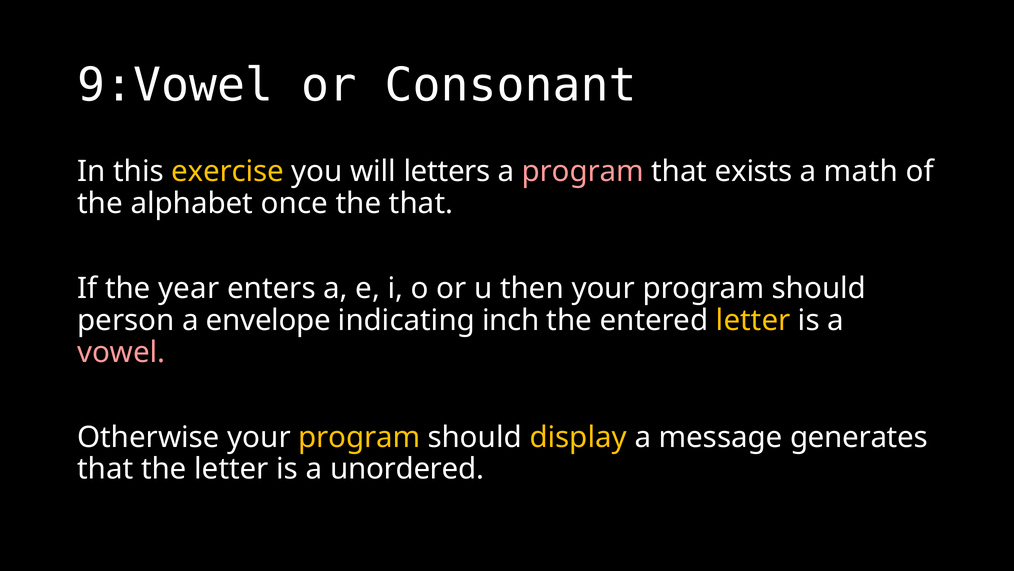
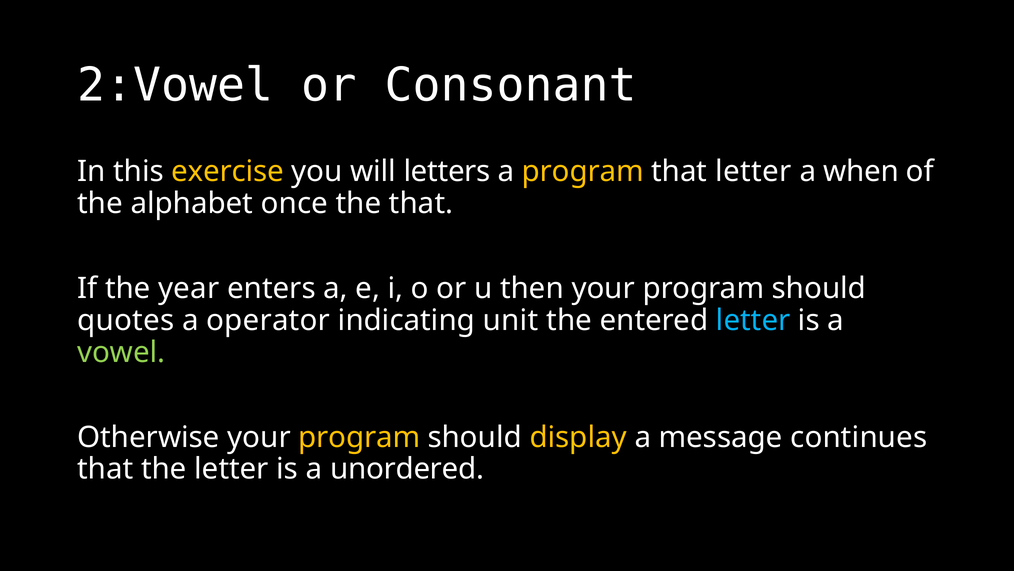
9:Vowel: 9:Vowel -> 2:Vowel
program at (583, 171) colour: pink -> yellow
that exists: exists -> letter
math: math -> when
person: person -> quotes
envelope: envelope -> operator
inch: inch -> unit
letter at (753, 320) colour: yellow -> light blue
vowel colour: pink -> light green
generates: generates -> continues
